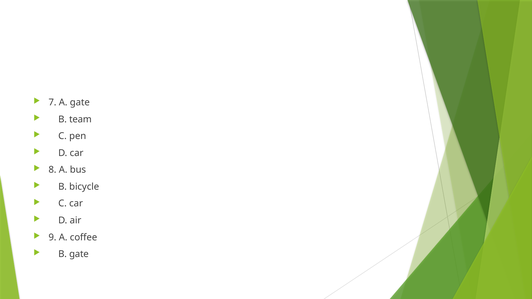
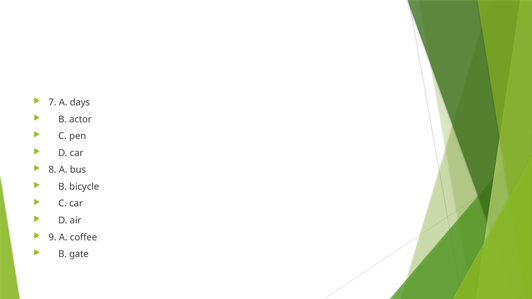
A gate: gate -> days
team: team -> actor
